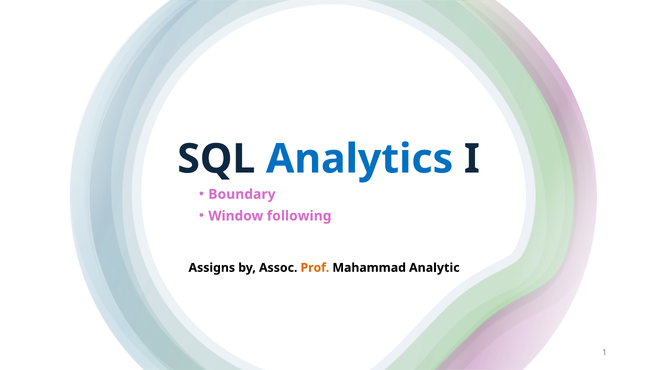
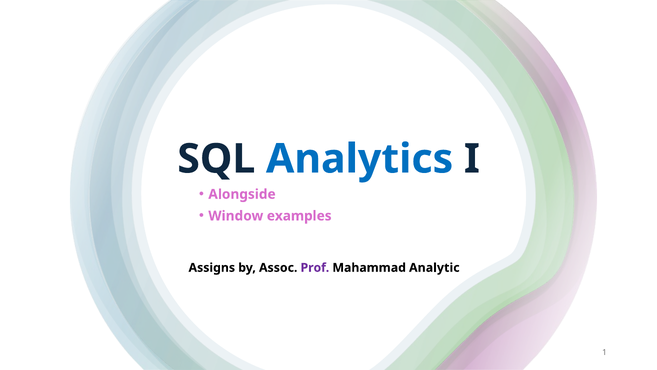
Boundary: Boundary -> Alongside
following: following -> examples
Prof colour: orange -> purple
